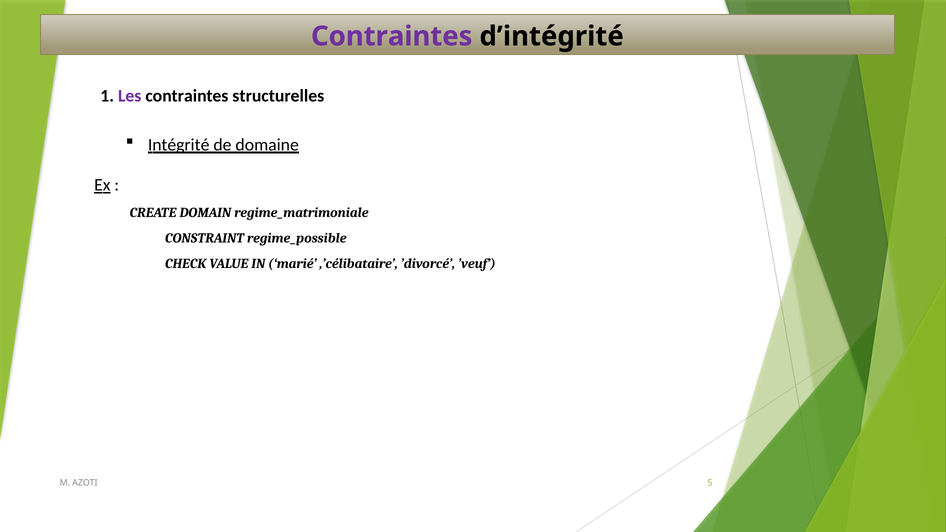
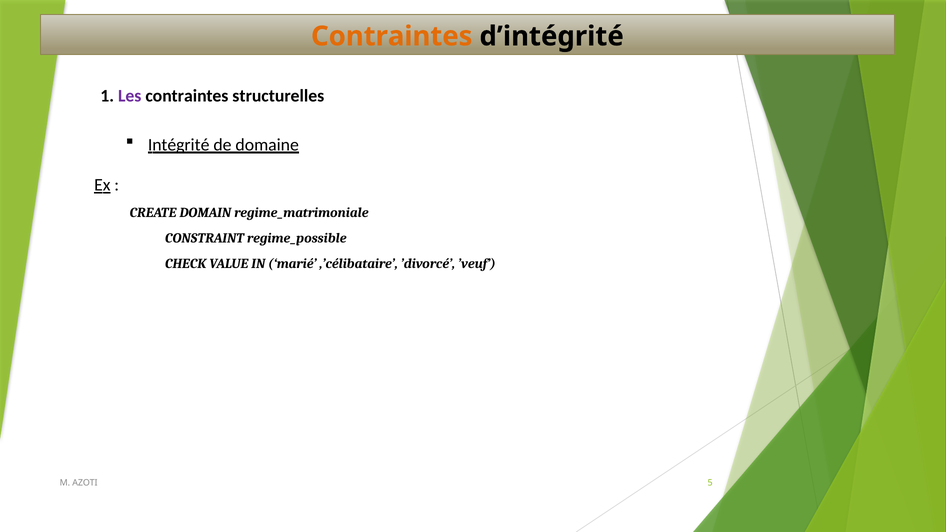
Contraintes at (392, 36) colour: purple -> orange
